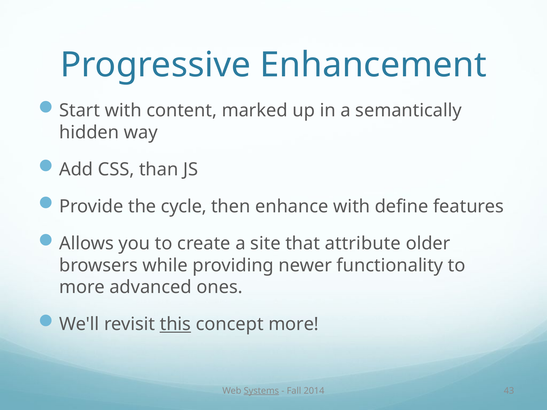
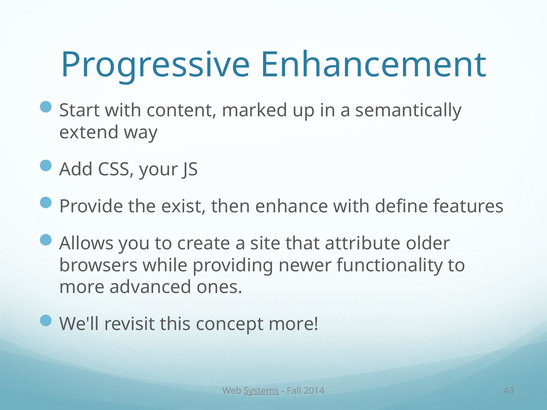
hidden: hidden -> extend
than: than -> your
cycle: cycle -> exist
this underline: present -> none
